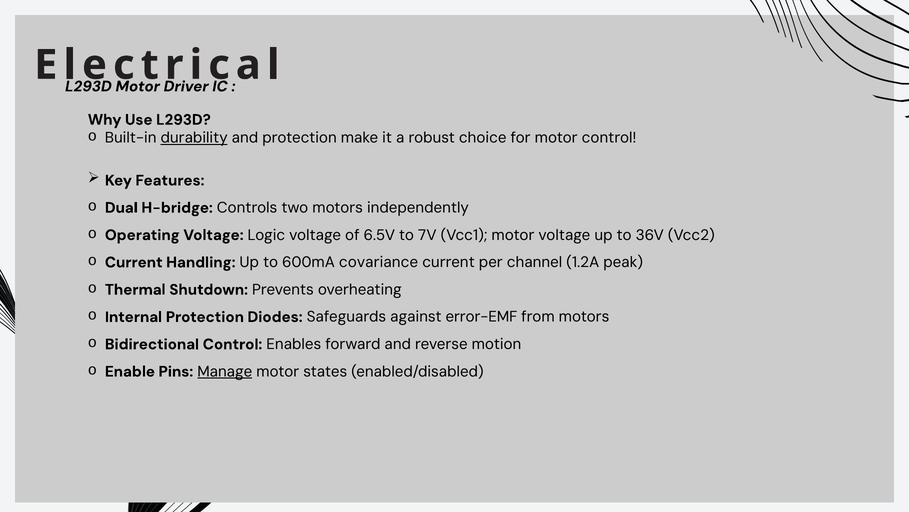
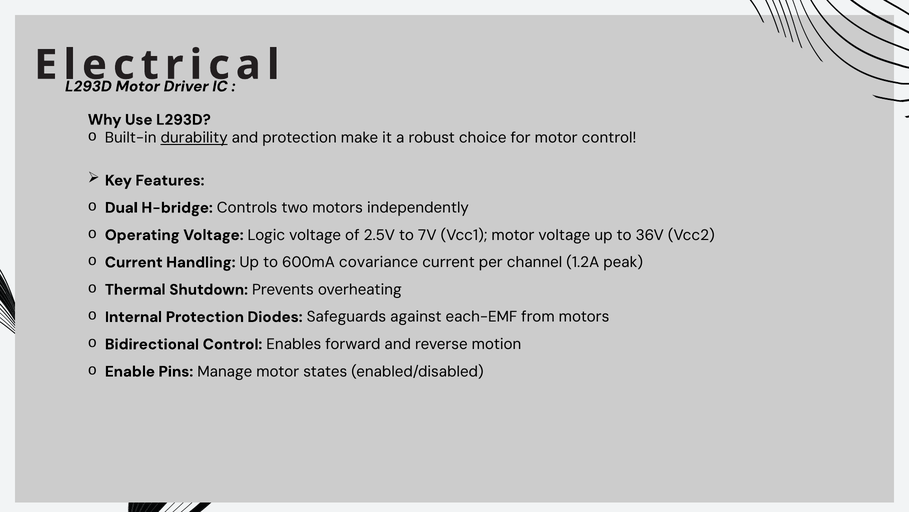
6.5V: 6.5V -> 2.5V
error-EMF: error-EMF -> each-EMF
Manage underline: present -> none
